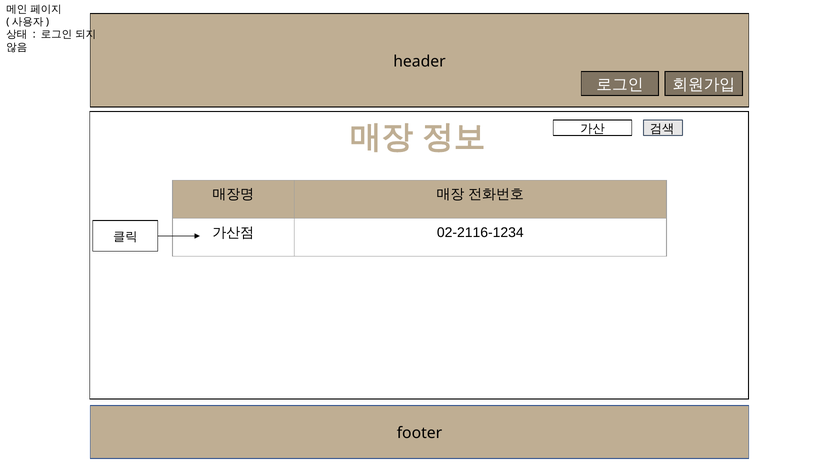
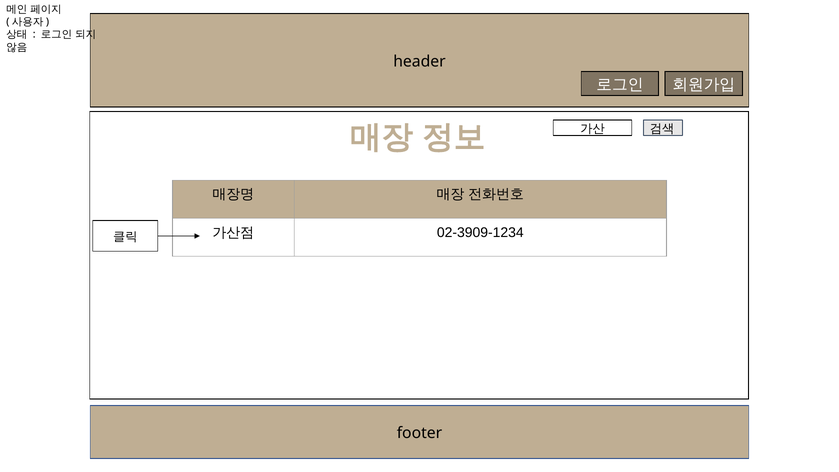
02-2116-1234: 02-2116-1234 -> 02-3909-1234
